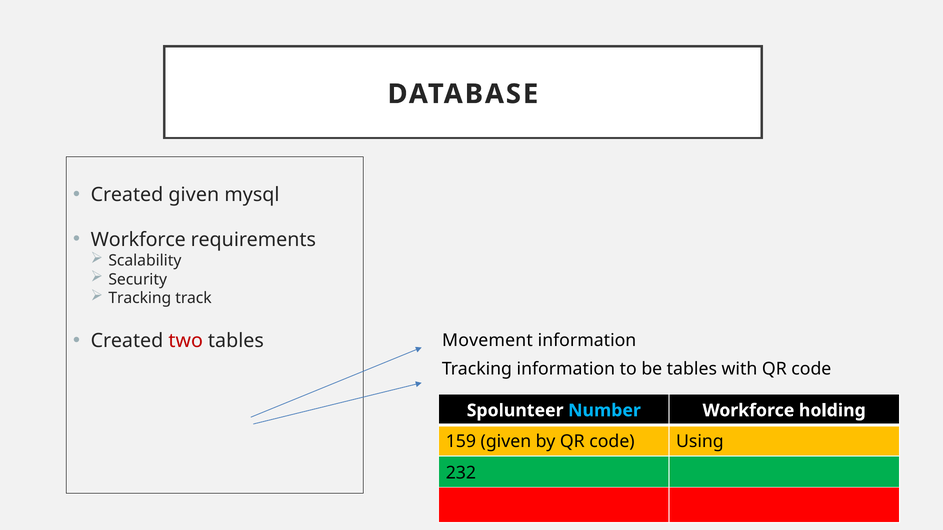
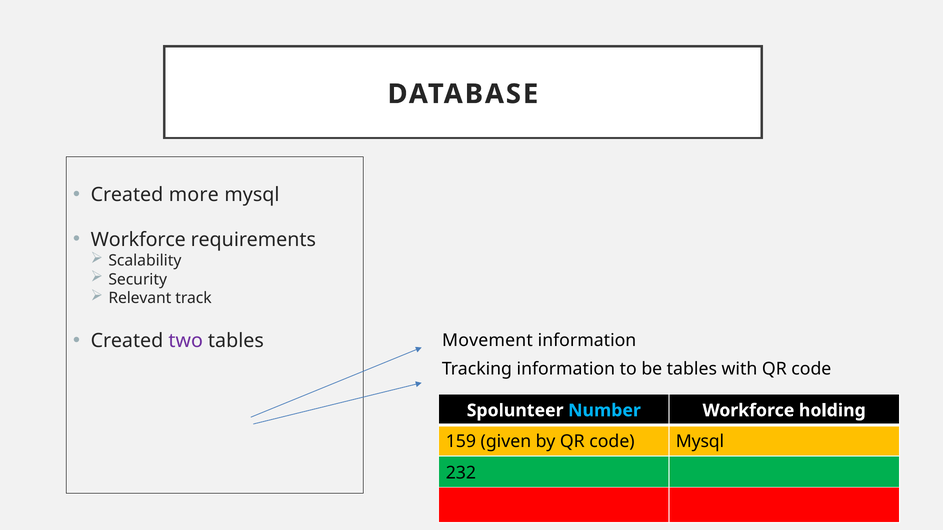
Created given: given -> more
Tracking at (140, 298): Tracking -> Relevant
two colour: red -> purple
code Using: Using -> Mysql
